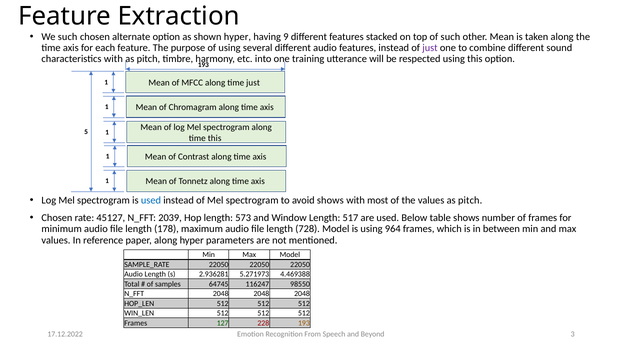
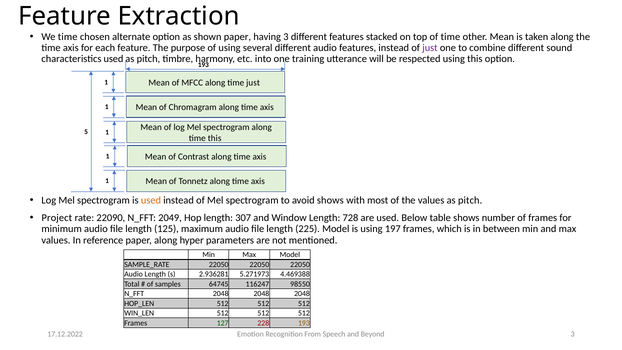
We such: such -> time
shown hyper: hyper -> paper
having 9: 9 -> 3
of such: such -> time
characteristics with: with -> used
used at (151, 200) colour: blue -> orange
Chosen at (57, 218): Chosen -> Project
45127: 45127 -> 22090
2039: 2039 -> 2049
573: 573 -> 307
517: 517 -> 728
178: 178 -> 125
728: 728 -> 225
964: 964 -> 197
